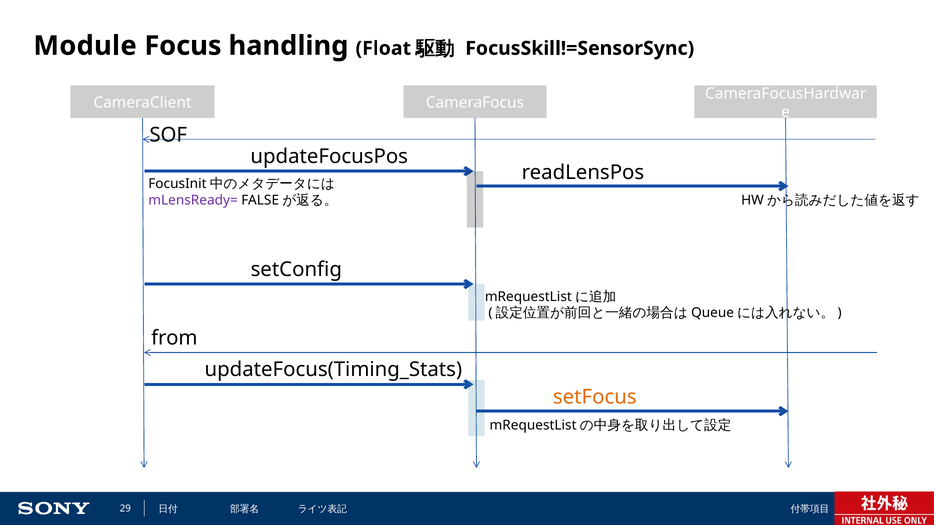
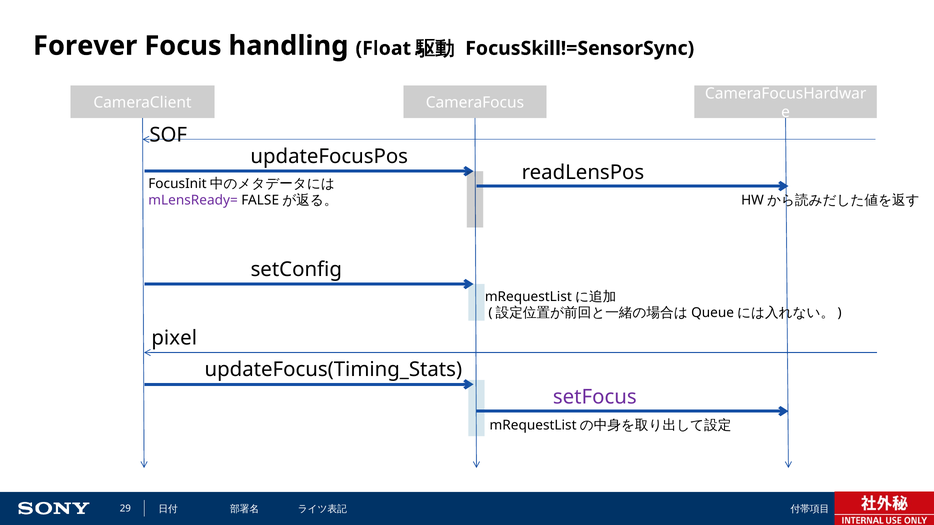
Module: Module -> Forever
from: from -> pixel
setFocus colour: orange -> purple
